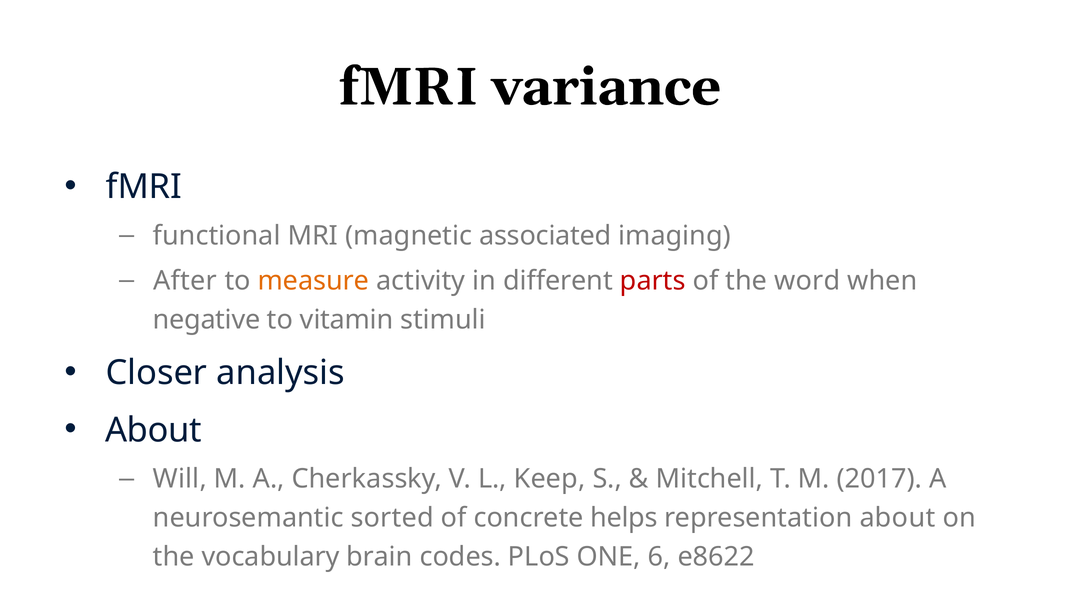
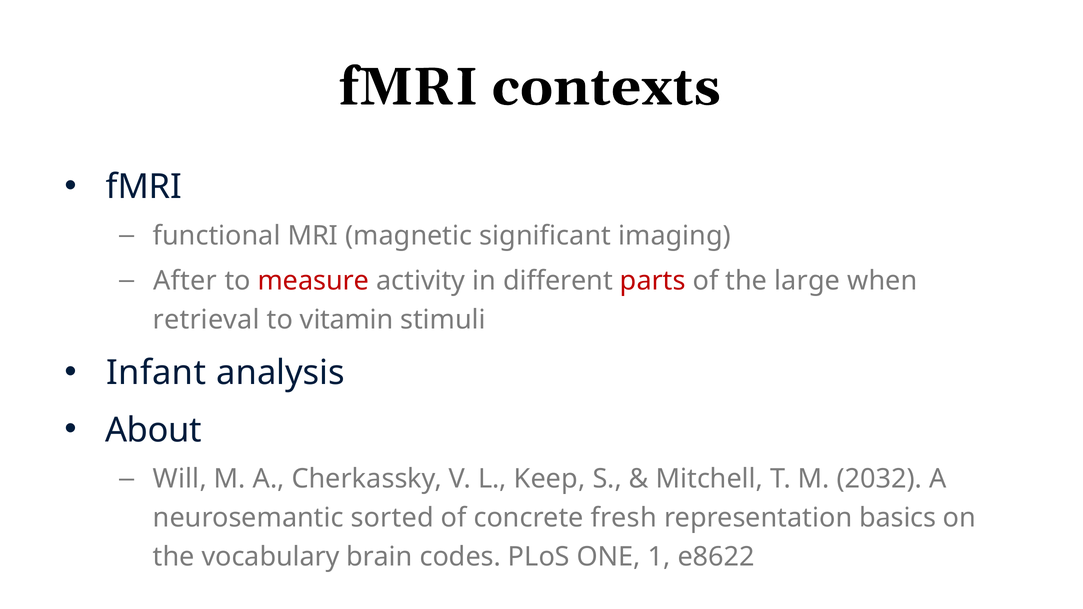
variance: variance -> contexts
associated: associated -> significant
measure colour: orange -> red
word: word -> large
negative: negative -> retrieval
Closer: Closer -> Infant
2017: 2017 -> 2032
helps: helps -> fresh
representation about: about -> basics
6: 6 -> 1
